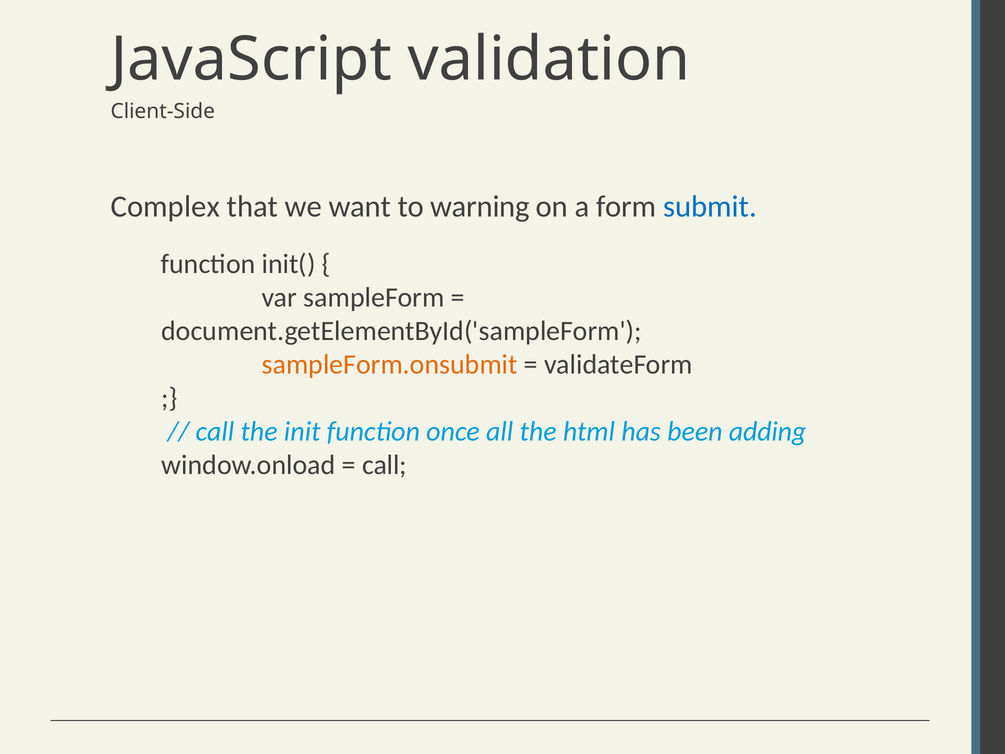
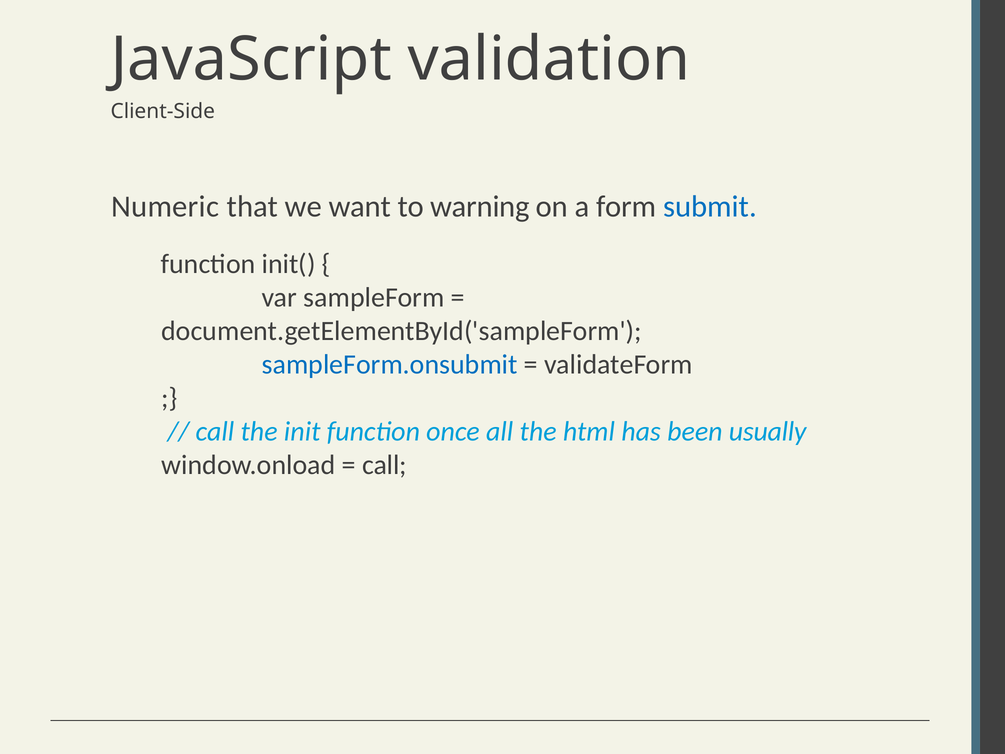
Complex: Complex -> Numeric
sampleForm.onsubmit colour: orange -> blue
adding: adding -> usually
